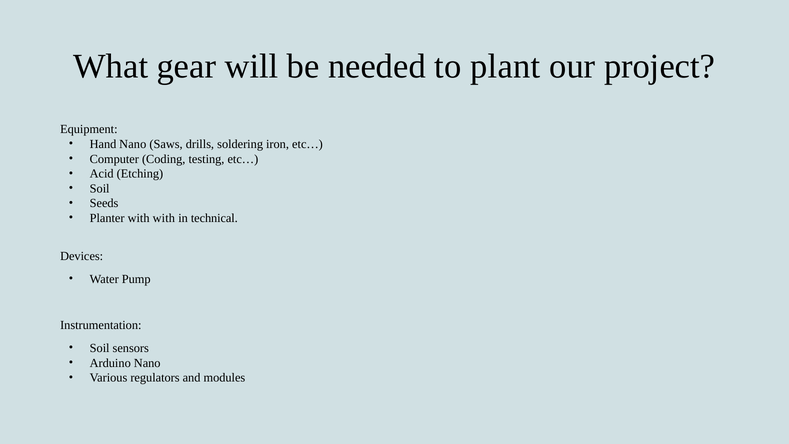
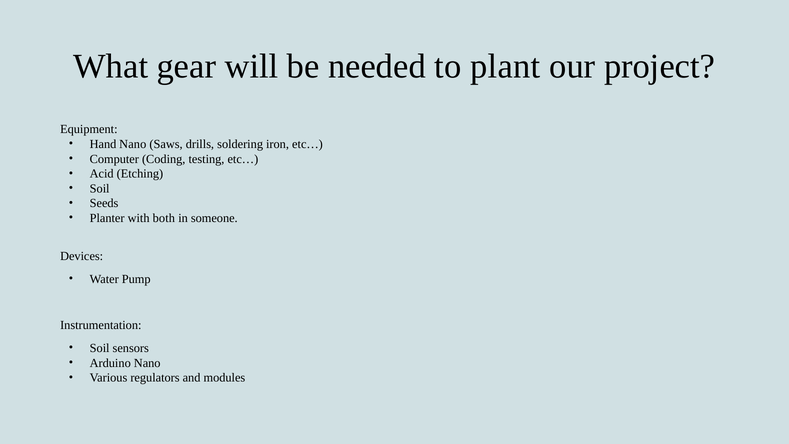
with with: with -> both
technical: technical -> someone
